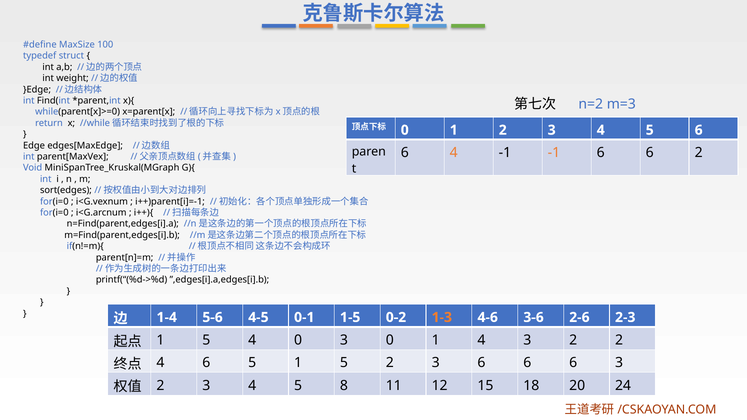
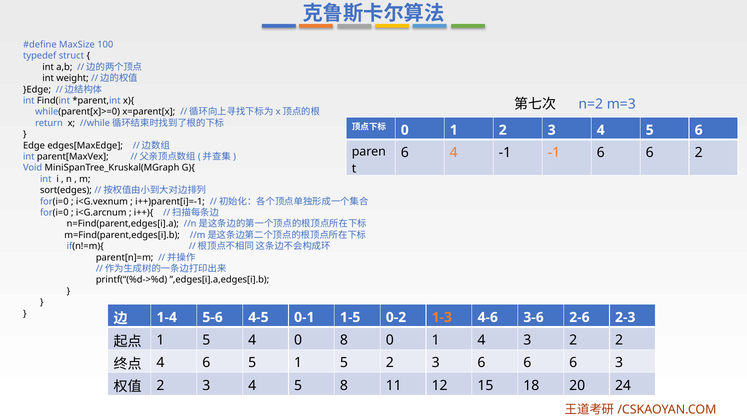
0 3: 3 -> 8
